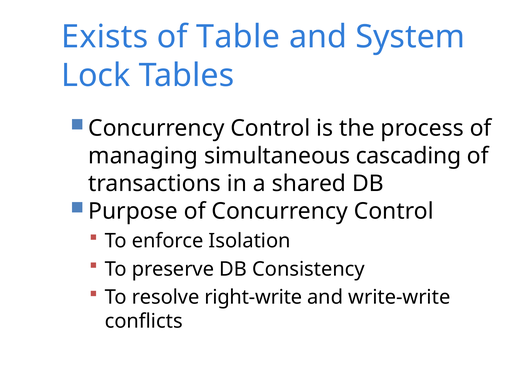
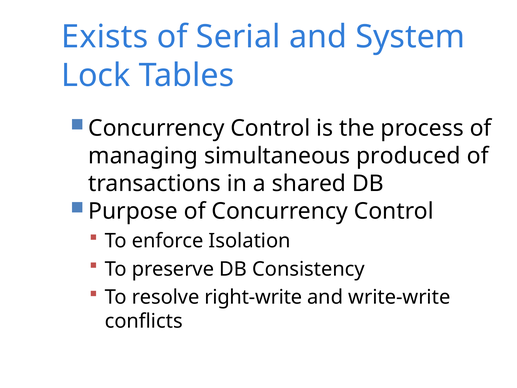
Table: Table -> Serial
cascading: cascading -> produced
